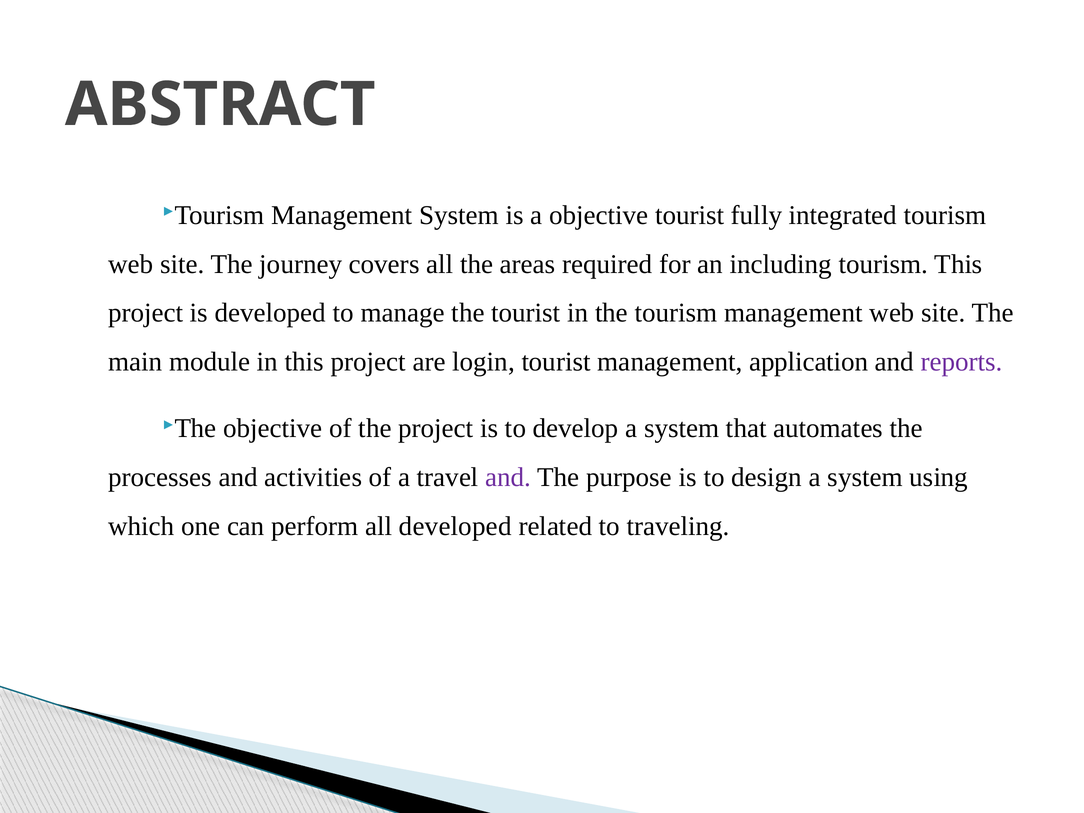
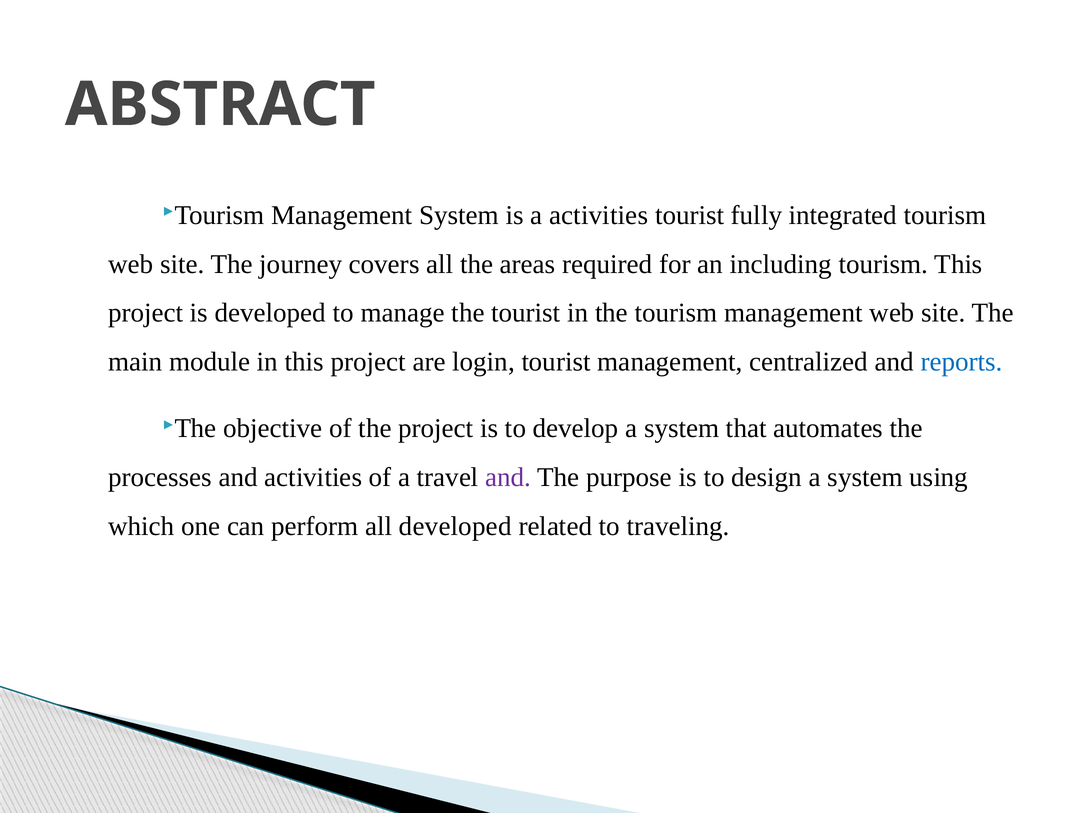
a objective: objective -> activities
application: application -> centralized
reports colour: purple -> blue
